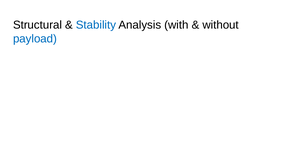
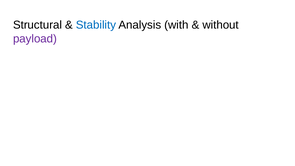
payload colour: blue -> purple
